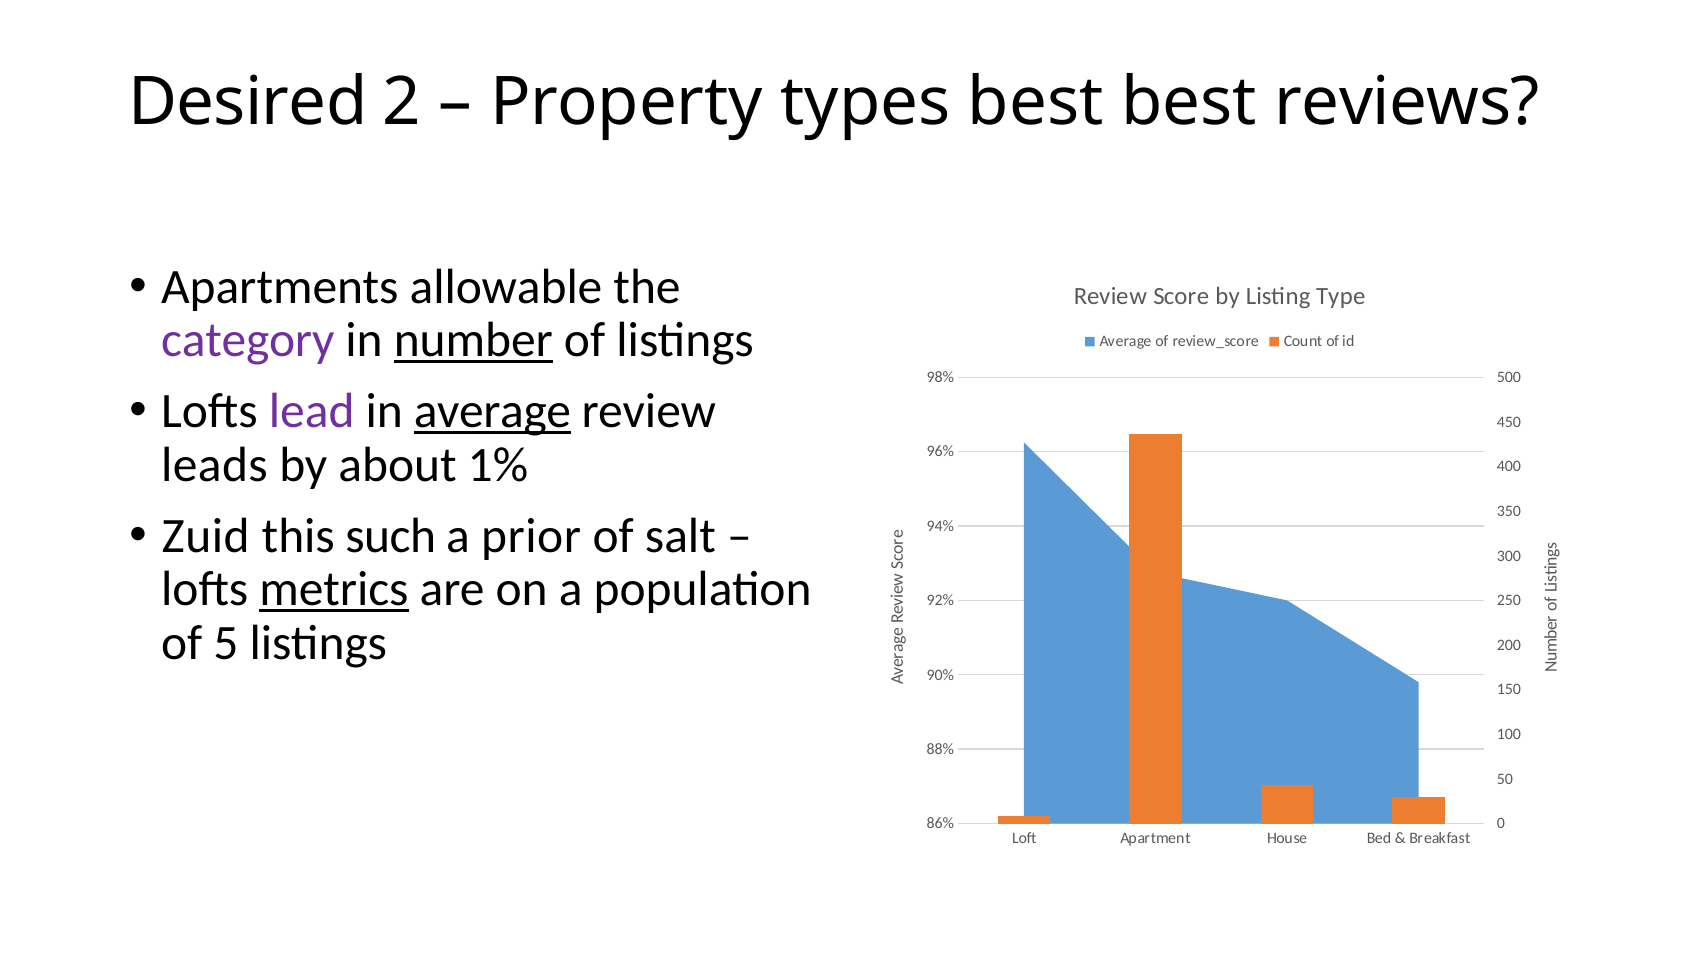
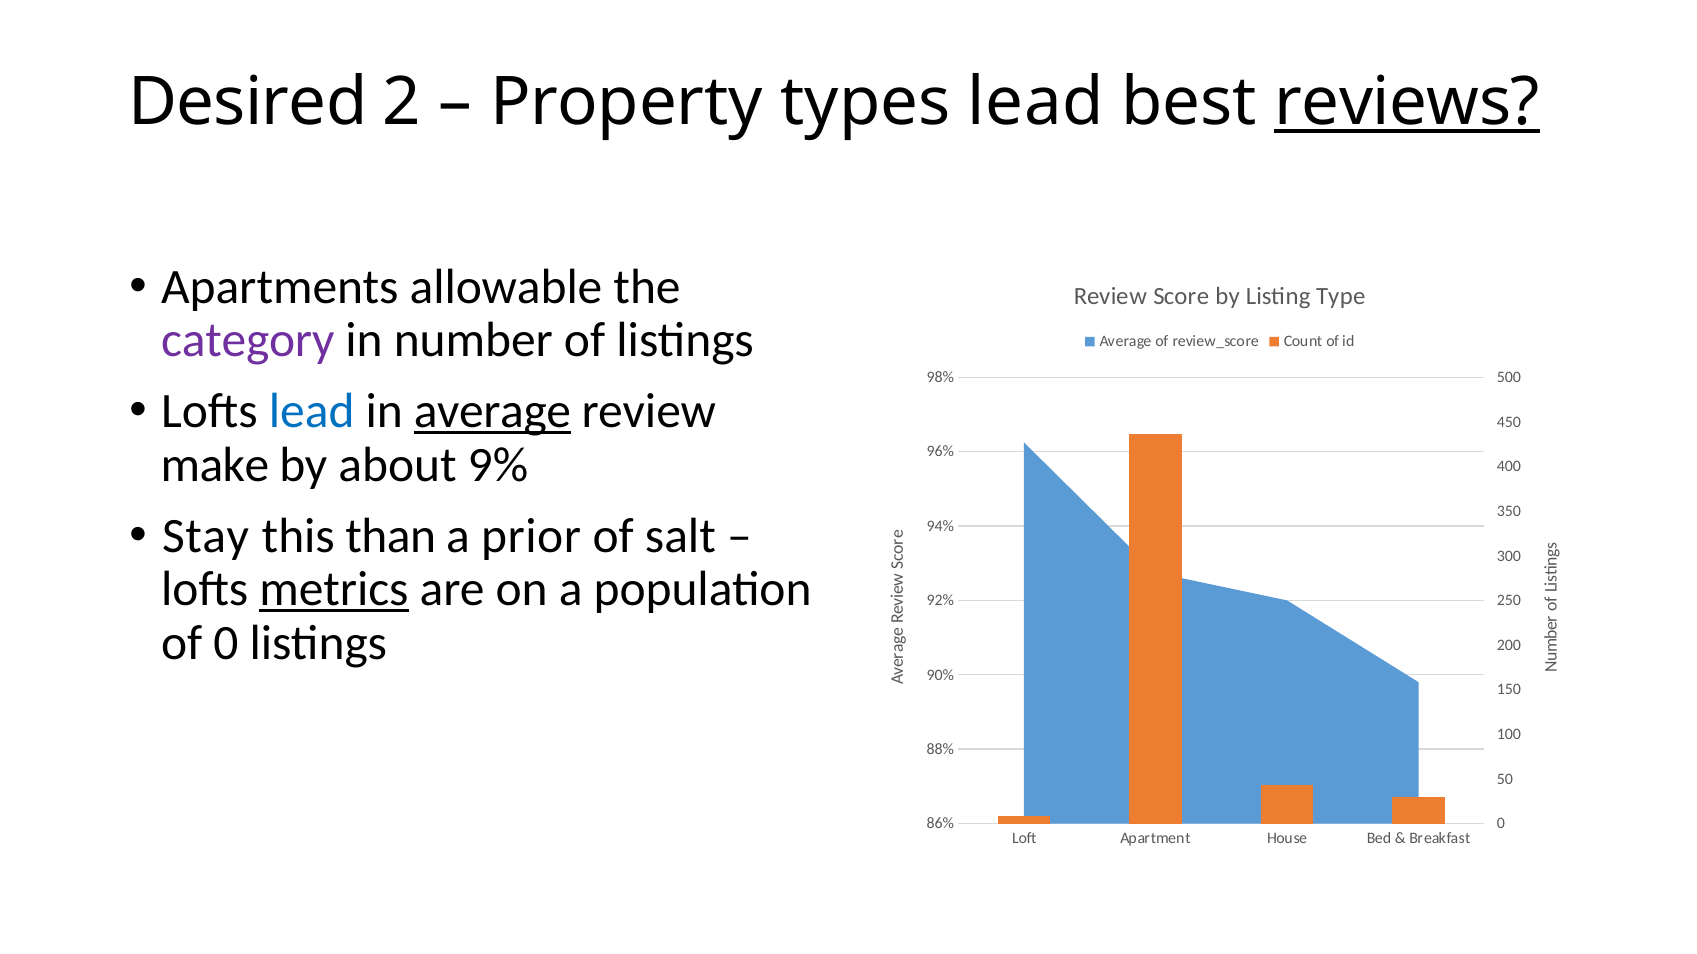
types best: best -> lead
reviews underline: none -> present
number underline: present -> none
lead at (312, 412) colour: purple -> blue
leads: leads -> make
1%: 1% -> 9%
Zuid: Zuid -> Stay
such: such -> than
of 5: 5 -> 0
